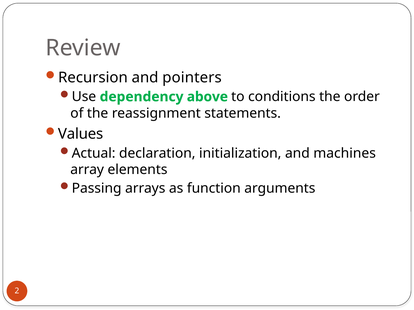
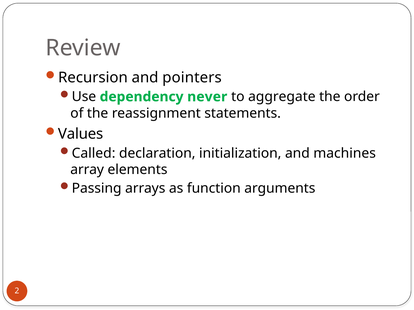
above: above -> never
conditions: conditions -> aggregate
Actual: Actual -> Called
